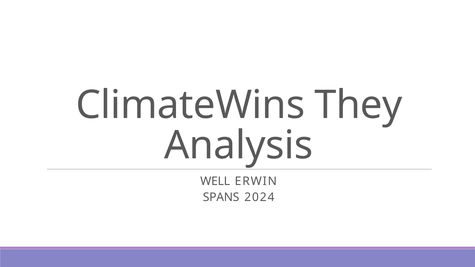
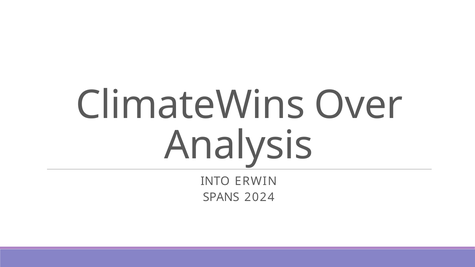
They: They -> Over
WELL: WELL -> INTO
